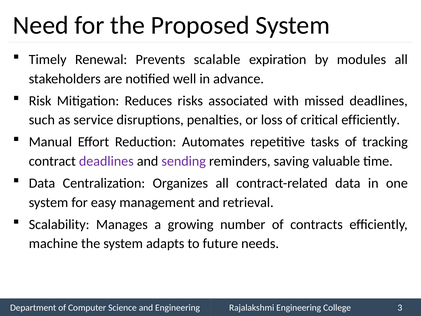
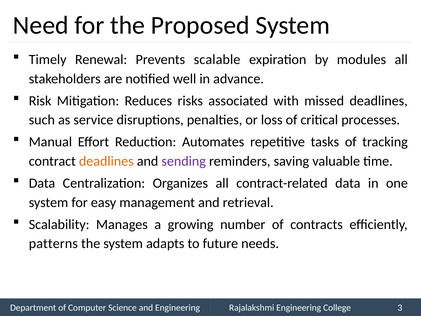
critical efficiently: efficiently -> processes
deadlines at (106, 161) colour: purple -> orange
machine: machine -> patterns
